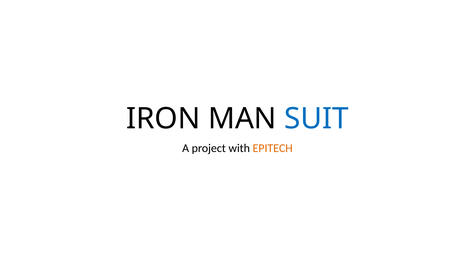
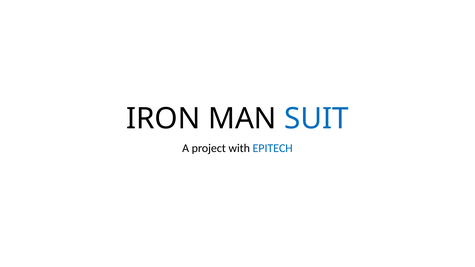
EPITECH colour: orange -> blue
